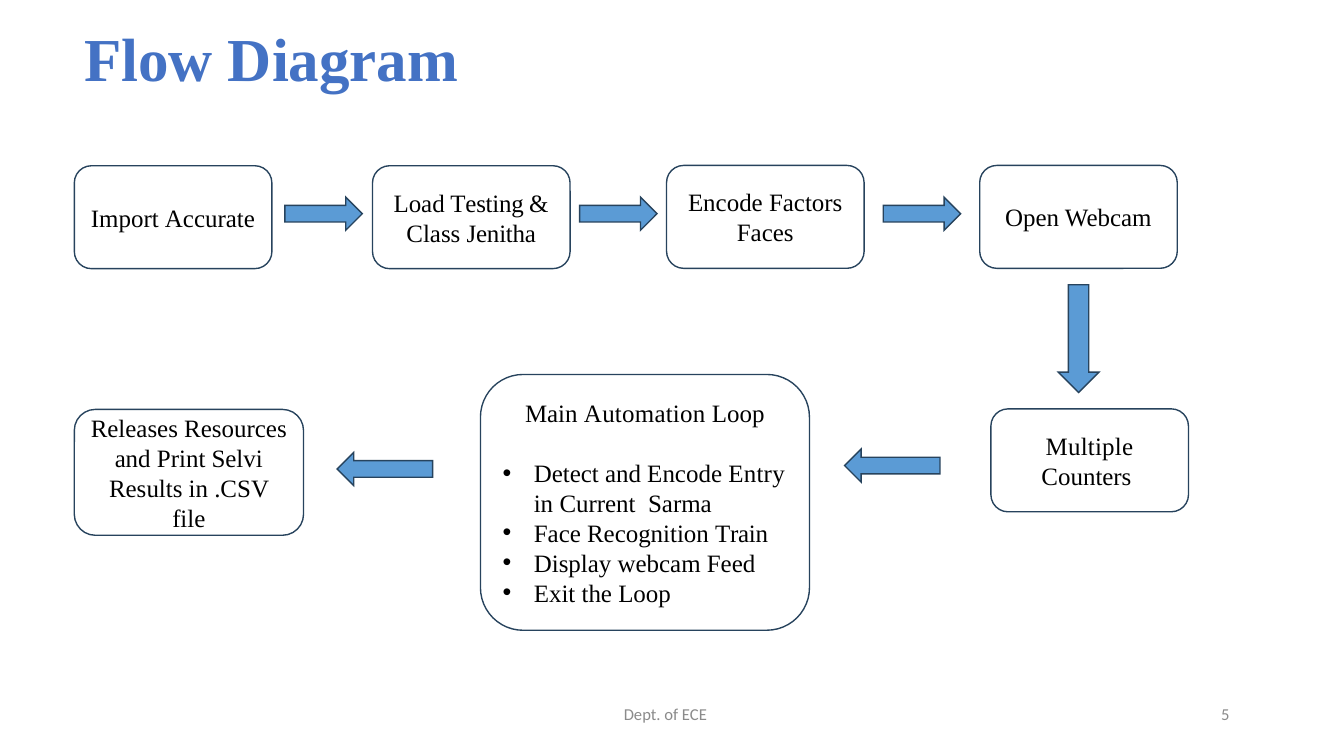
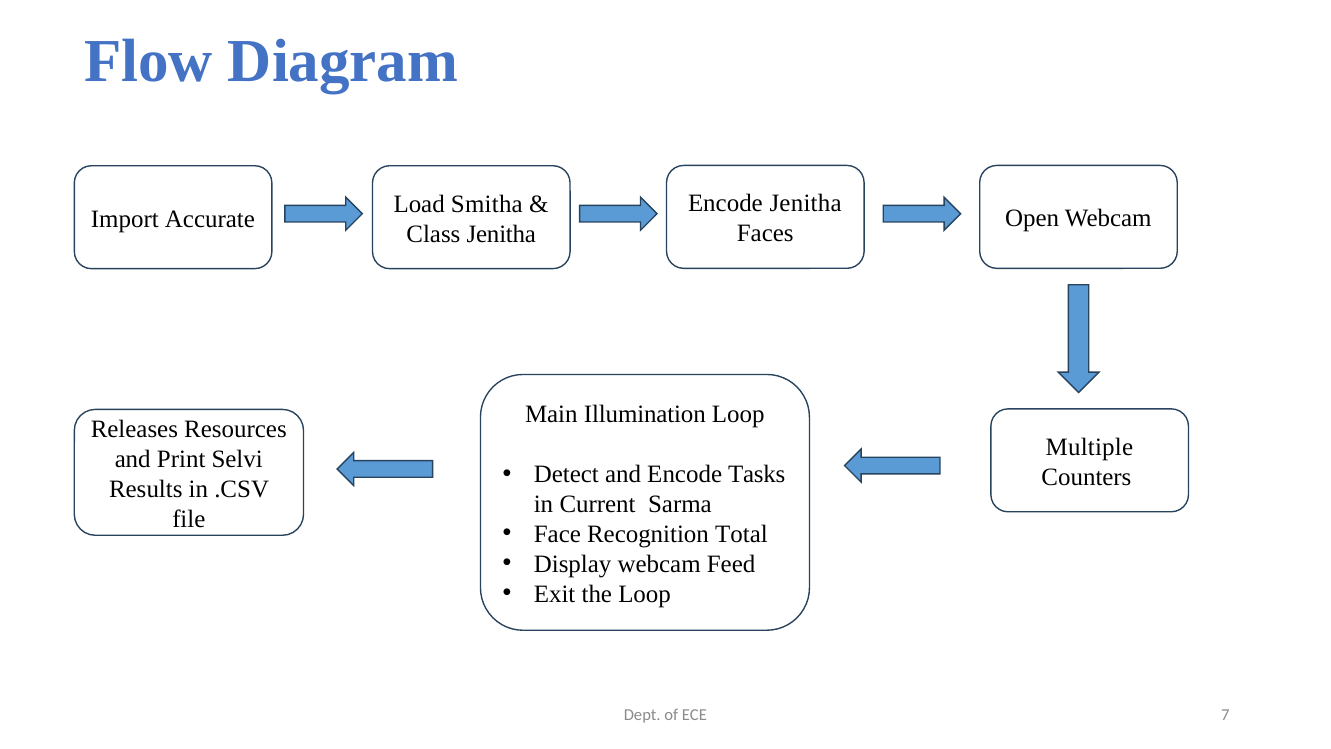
Encode Factors: Factors -> Jenitha
Testing: Testing -> Smitha
Automation: Automation -> Illumination
Entry: Entry -> Tasks
Train: Train -> Total
5: 5 -> 7
